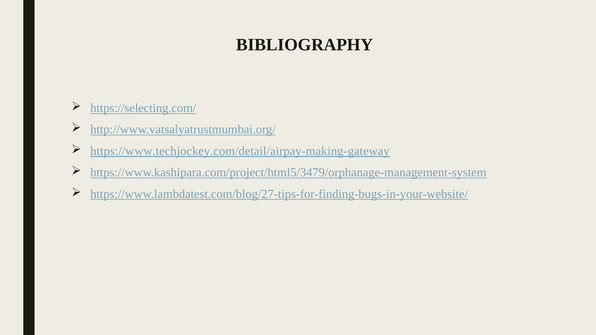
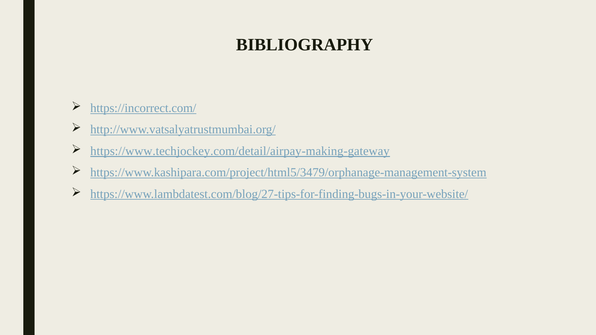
https://selecting.com/: https://selecting.com/ -> https://incorrect.com/
